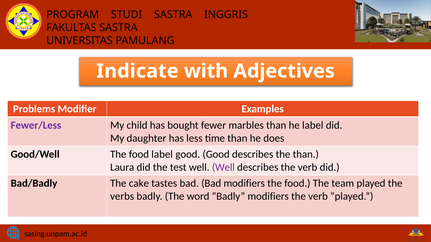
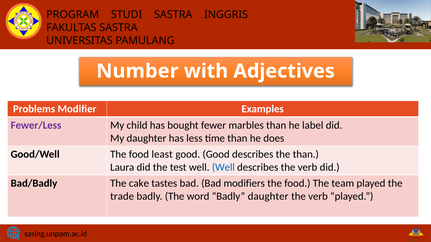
Indicate: Indicate -> Number
food label: label -> least
Well at (223, 168) colour: purple -> blue
verbs: verbs -> trade
Badly modifiers: modifiers -> daughter
